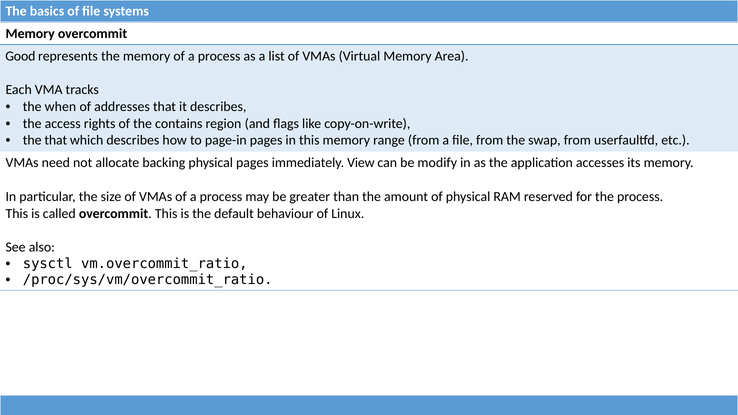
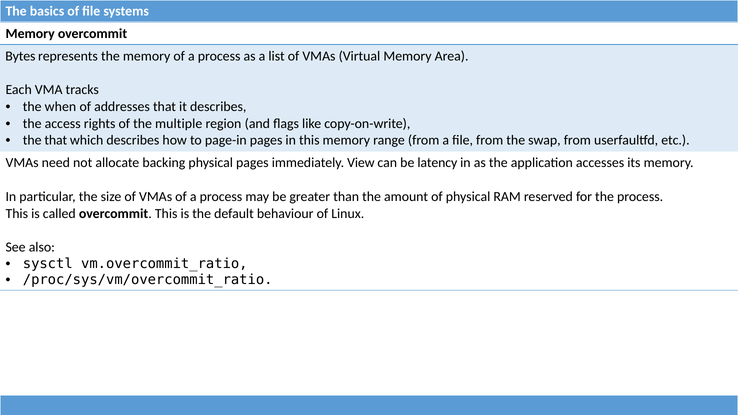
Good: Good -> Bytes
contains: contains -> multiple
modify: modify -> latency
